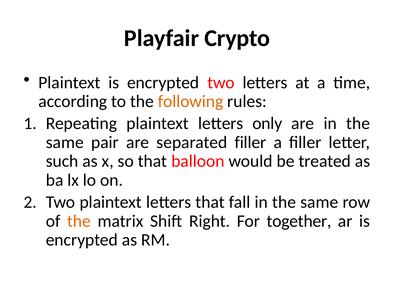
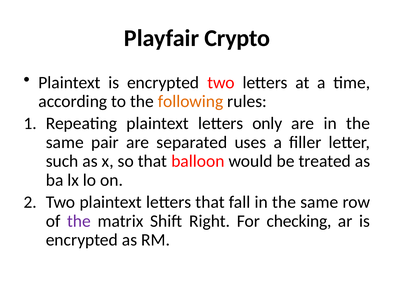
separated filler: filler -> uses
the at (79, 221) colour: orange -> purple
together: together -> checking
